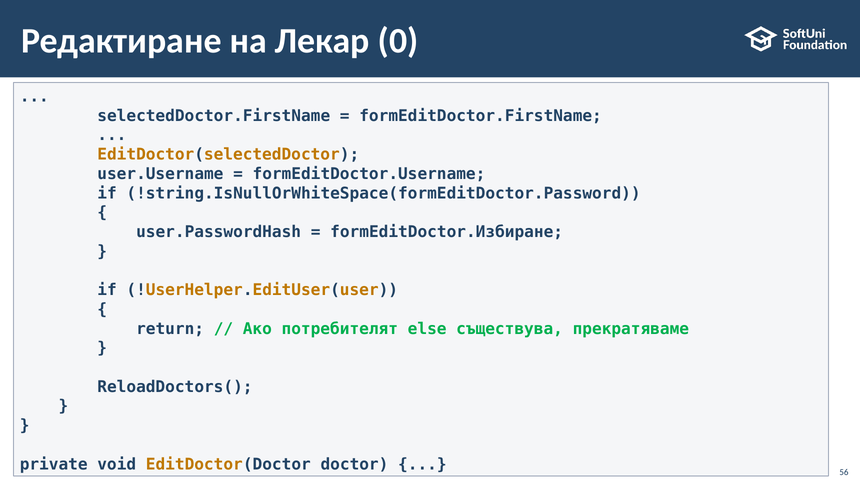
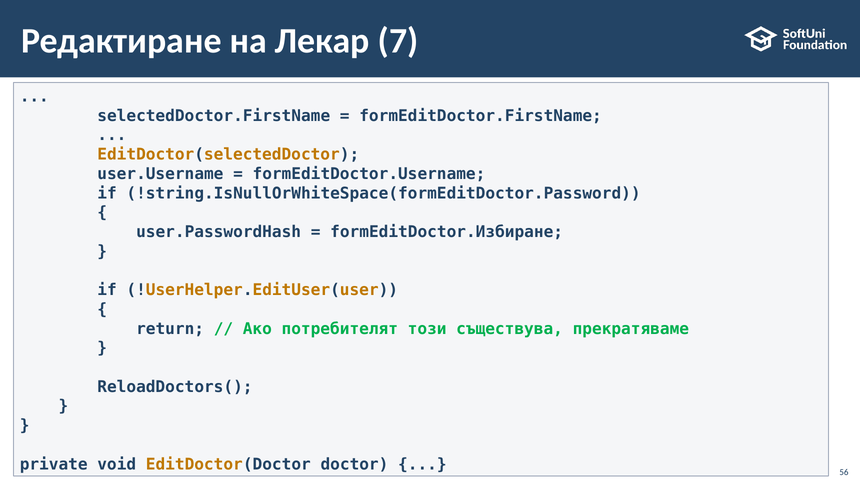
0: 0 -> 7
else: else -> този
